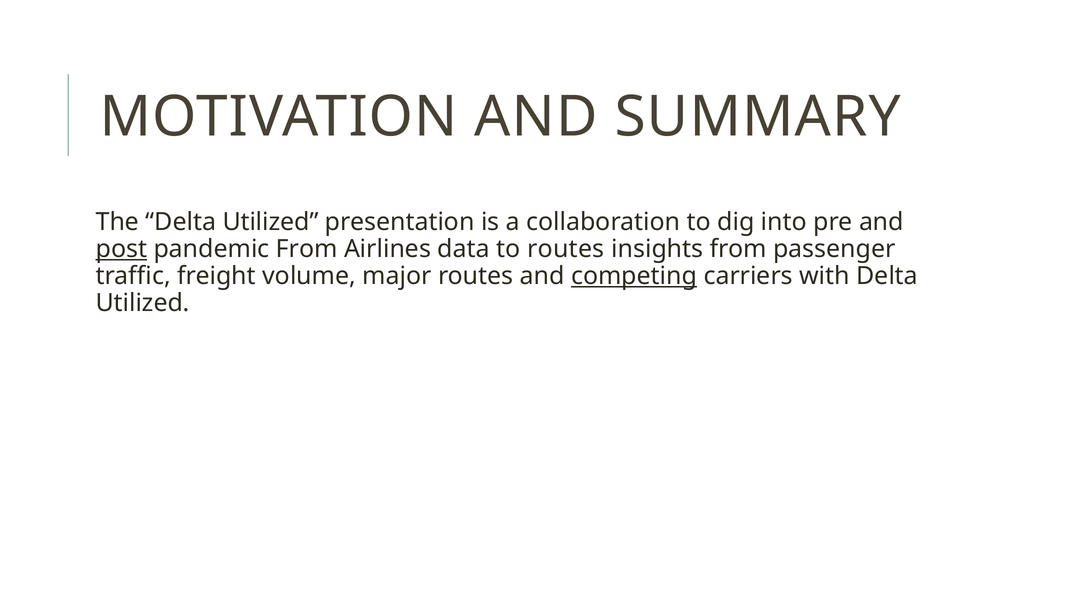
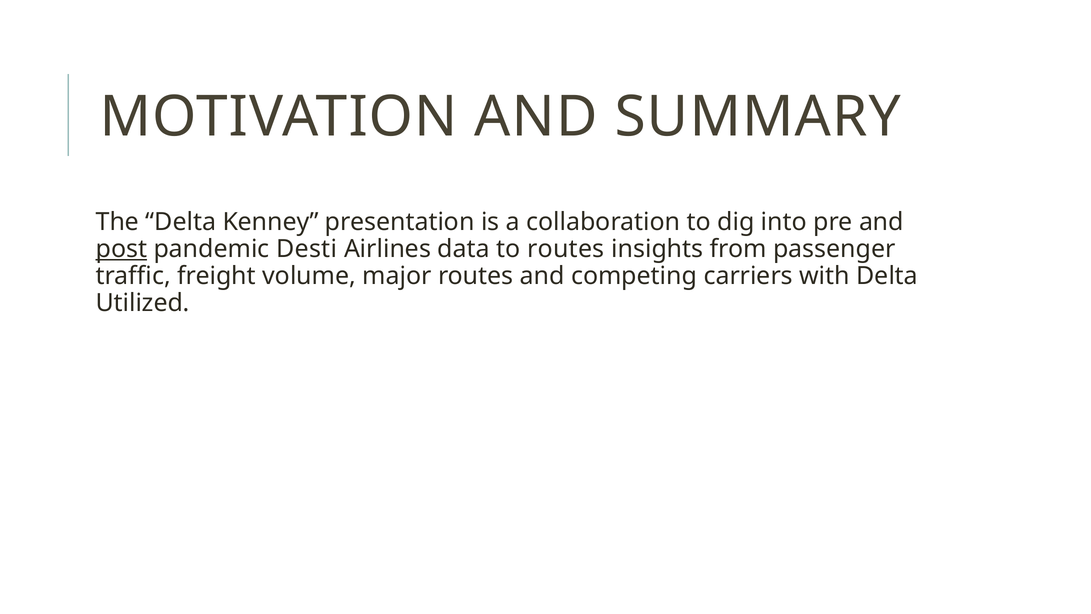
The Delta Utilized: Utilized -> Kenney
pandemic From: From -> Desti
competing underline: present -> none
